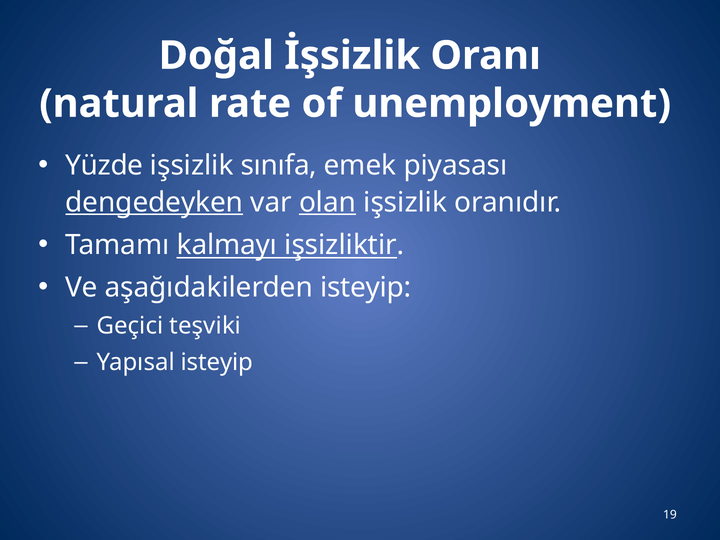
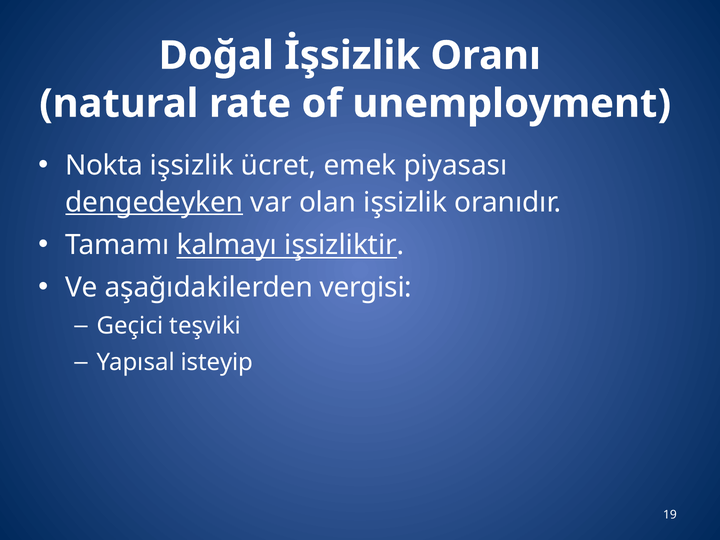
Yüzde: Yüzde -> Nokta
sınıfa: sınıfa -> ücret
olan underline: present -> none
aşağıdakilerden isteyip: isteyip -> vergisi
